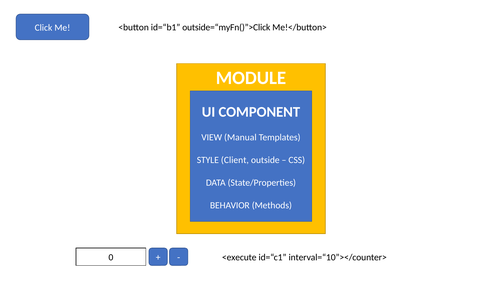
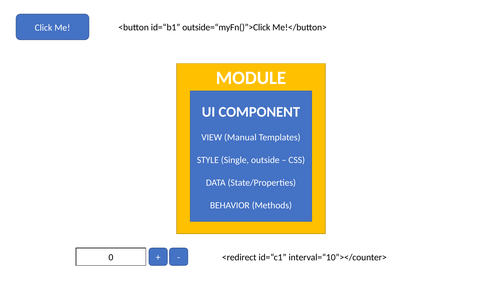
Client: Client -> Single
<execute: <execute -> <redirect
